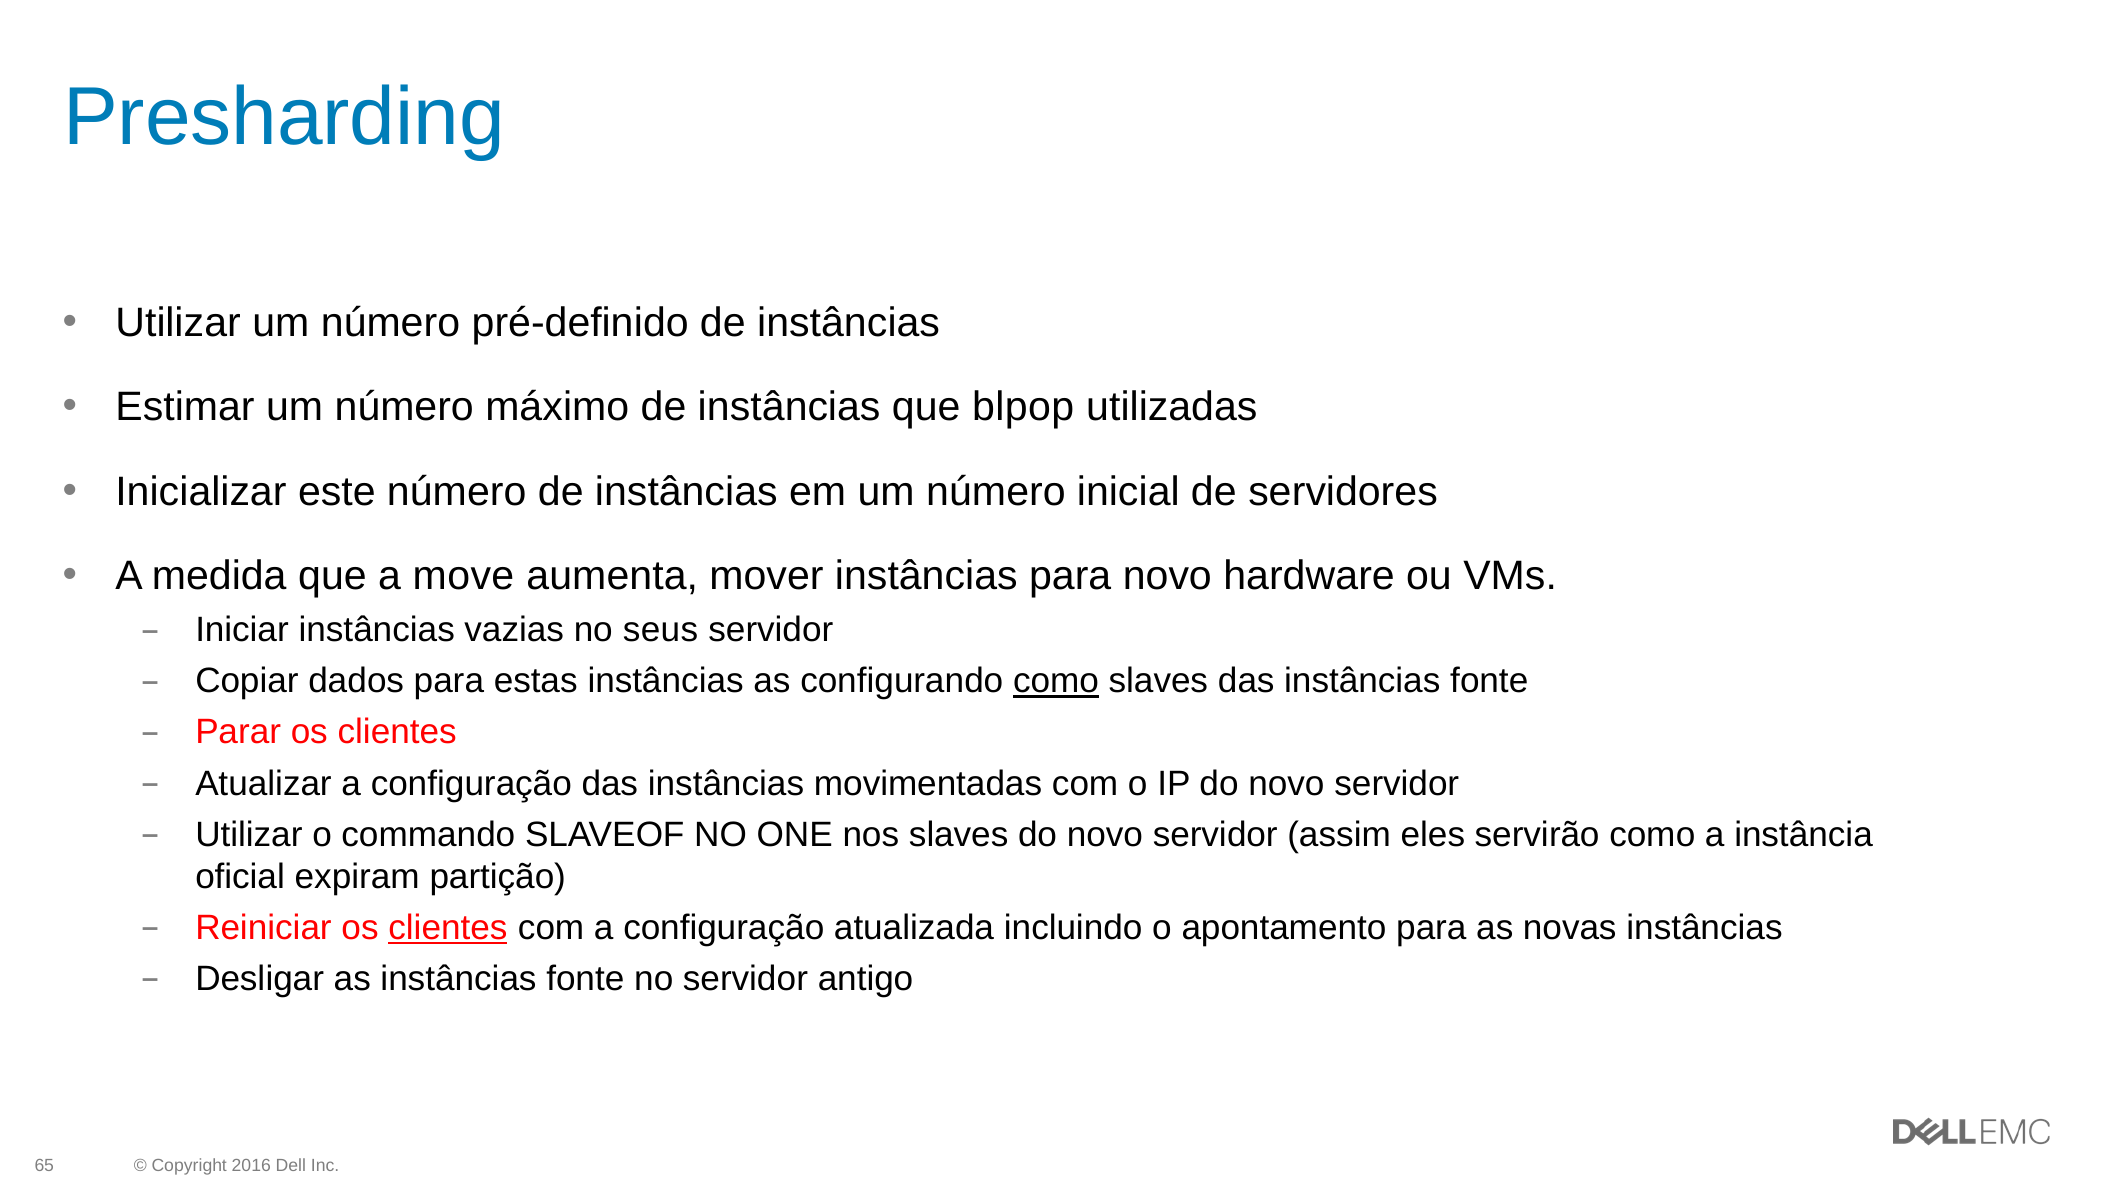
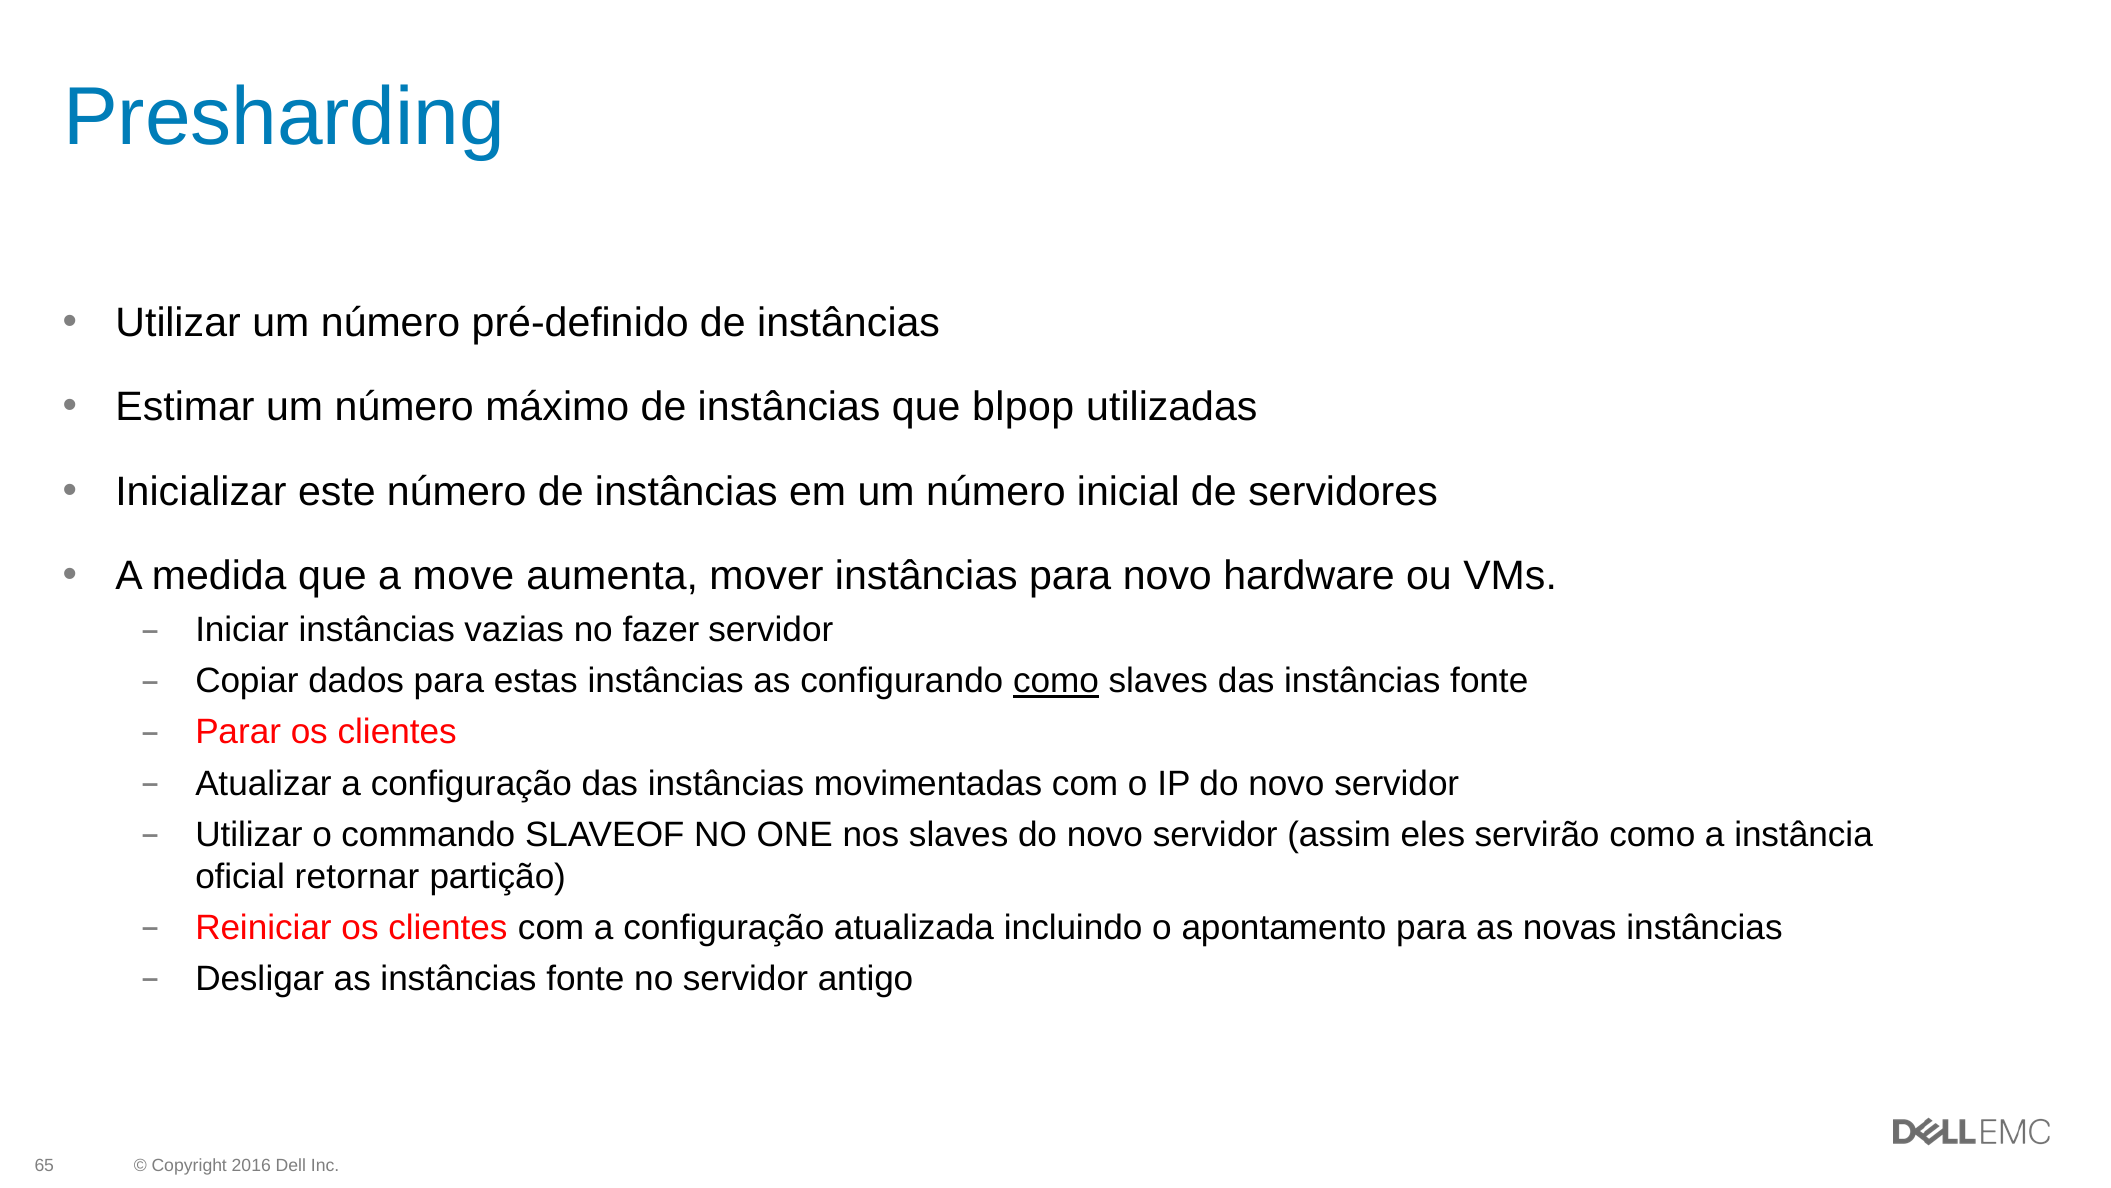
seus: seus -> fazer
expiram: expiram -> retornar
clientes at (448, 927) underline: present -> none
